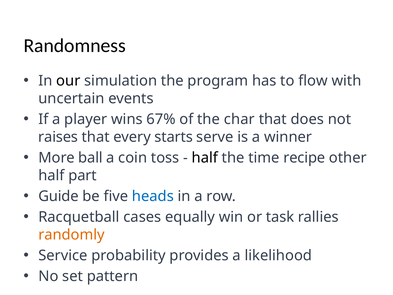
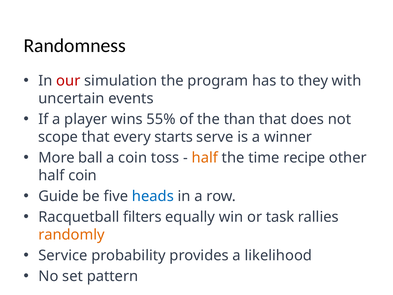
our colour: black -> red
flow: flow -> they
67%: 67% -> 55%
char: char -> than
raises: raises -> scope
half at (205, 158) colour: black -> orange
half part: part -> coin
cases: cases -> filters
